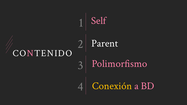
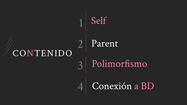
Conexión colour: yellow -> white
